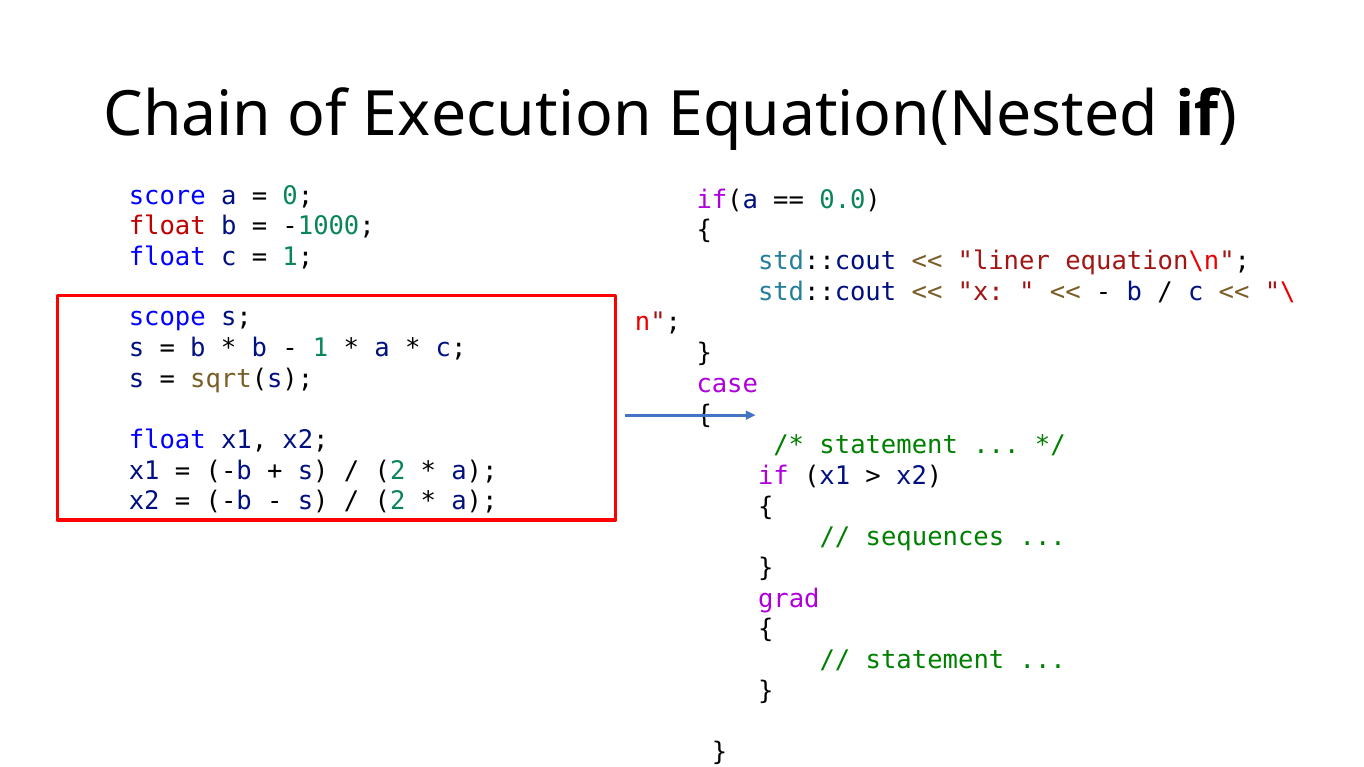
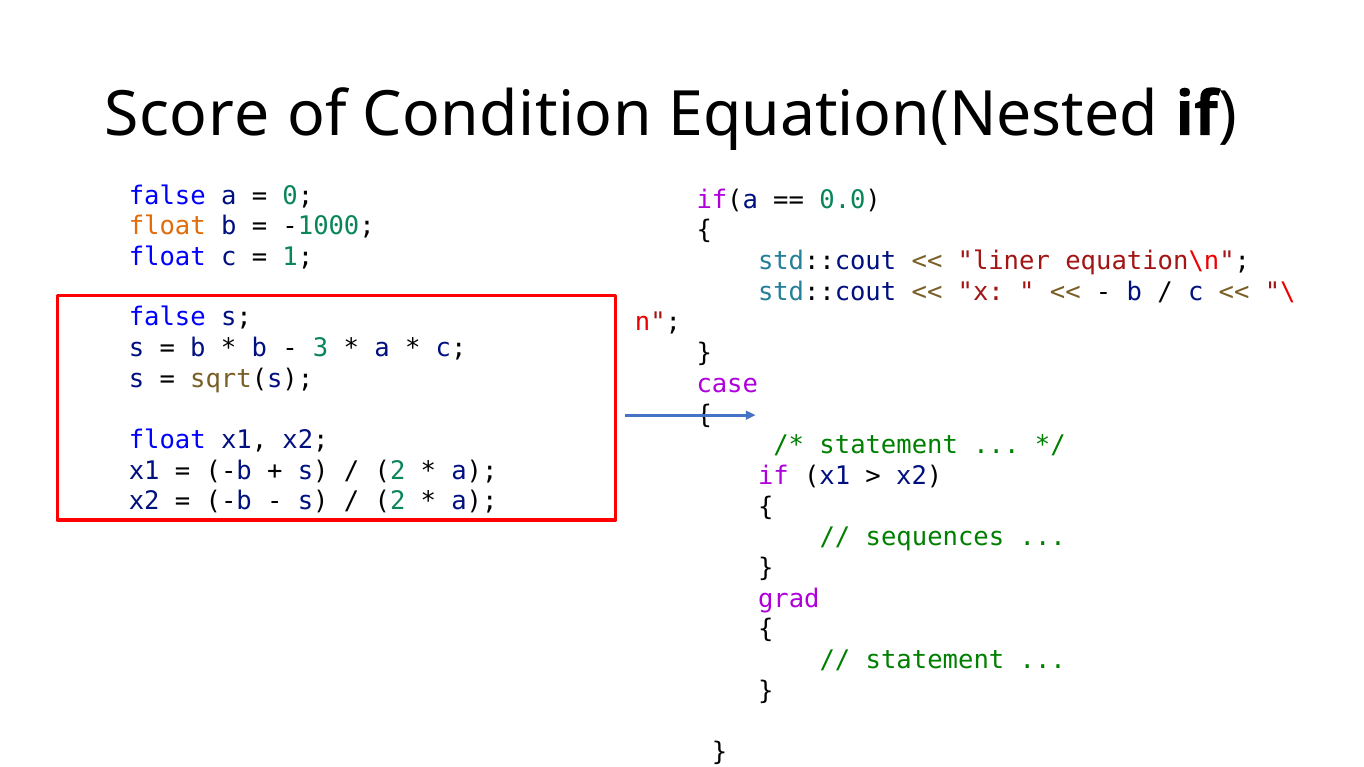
Chain: Chain -> Score
Execution: Execution -> Condition
score at (167, 196): score -> false
float at (167, 226) colour: red -> orange
scope at (167, 318): scope -> false
1 at (321, 348): 1 -> 3
